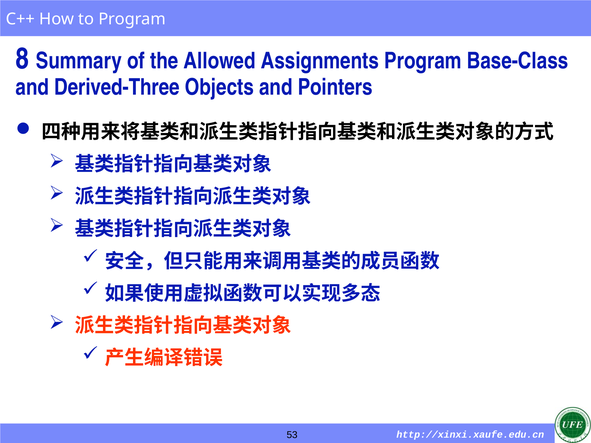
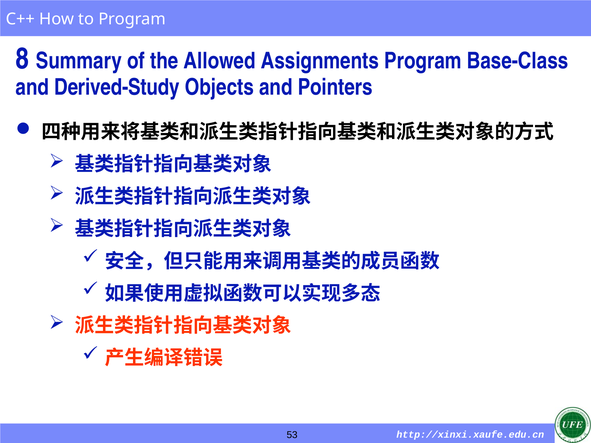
Derived-Three: Derived-Three -> Derived-Study
